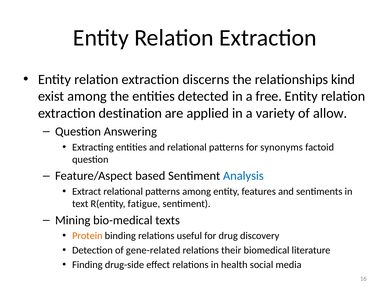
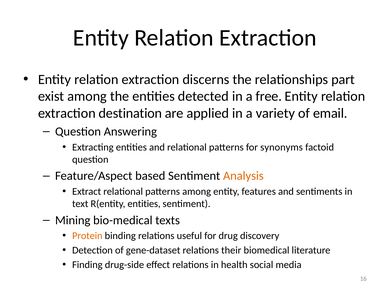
kind: kind -> part
allow: allow -> email
Analysis colour: blue -> orange
R(entity fatigue: fatigue -> entities
gene-related: gene-related -> gene-dataset
